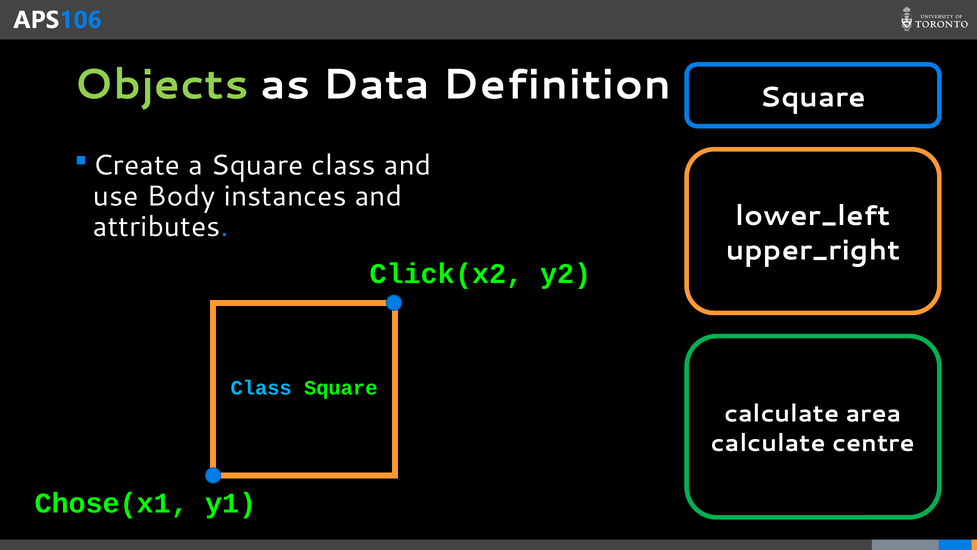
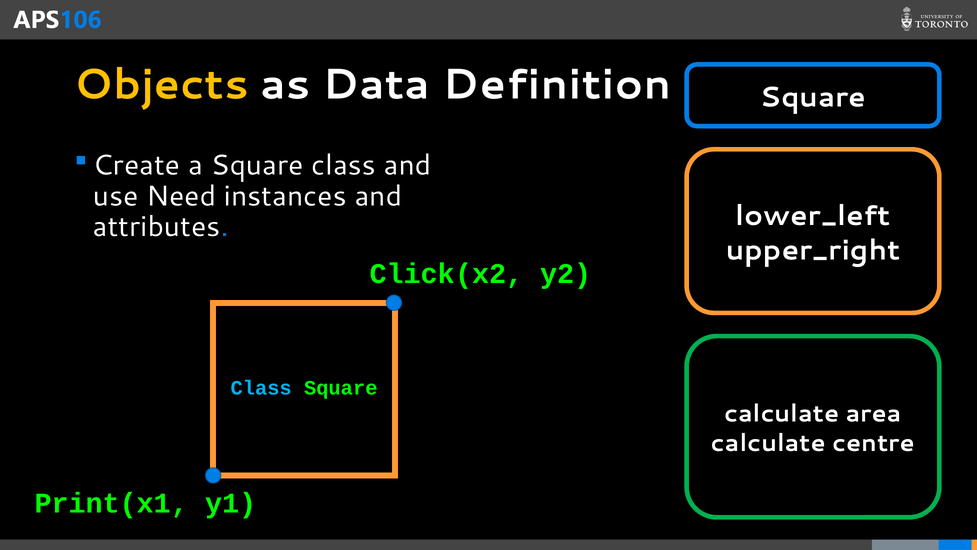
Objects colour: light green -> yellow
Body: Body -> Need
Chose(x1: Chose(x1 -> Print(x1
